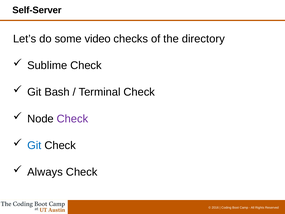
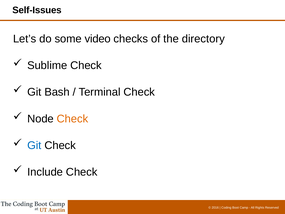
Self-Server: Self-Server -> Self-Issues
Check at (72, 119) colour: purple -> orange
Always: Always -> Include
